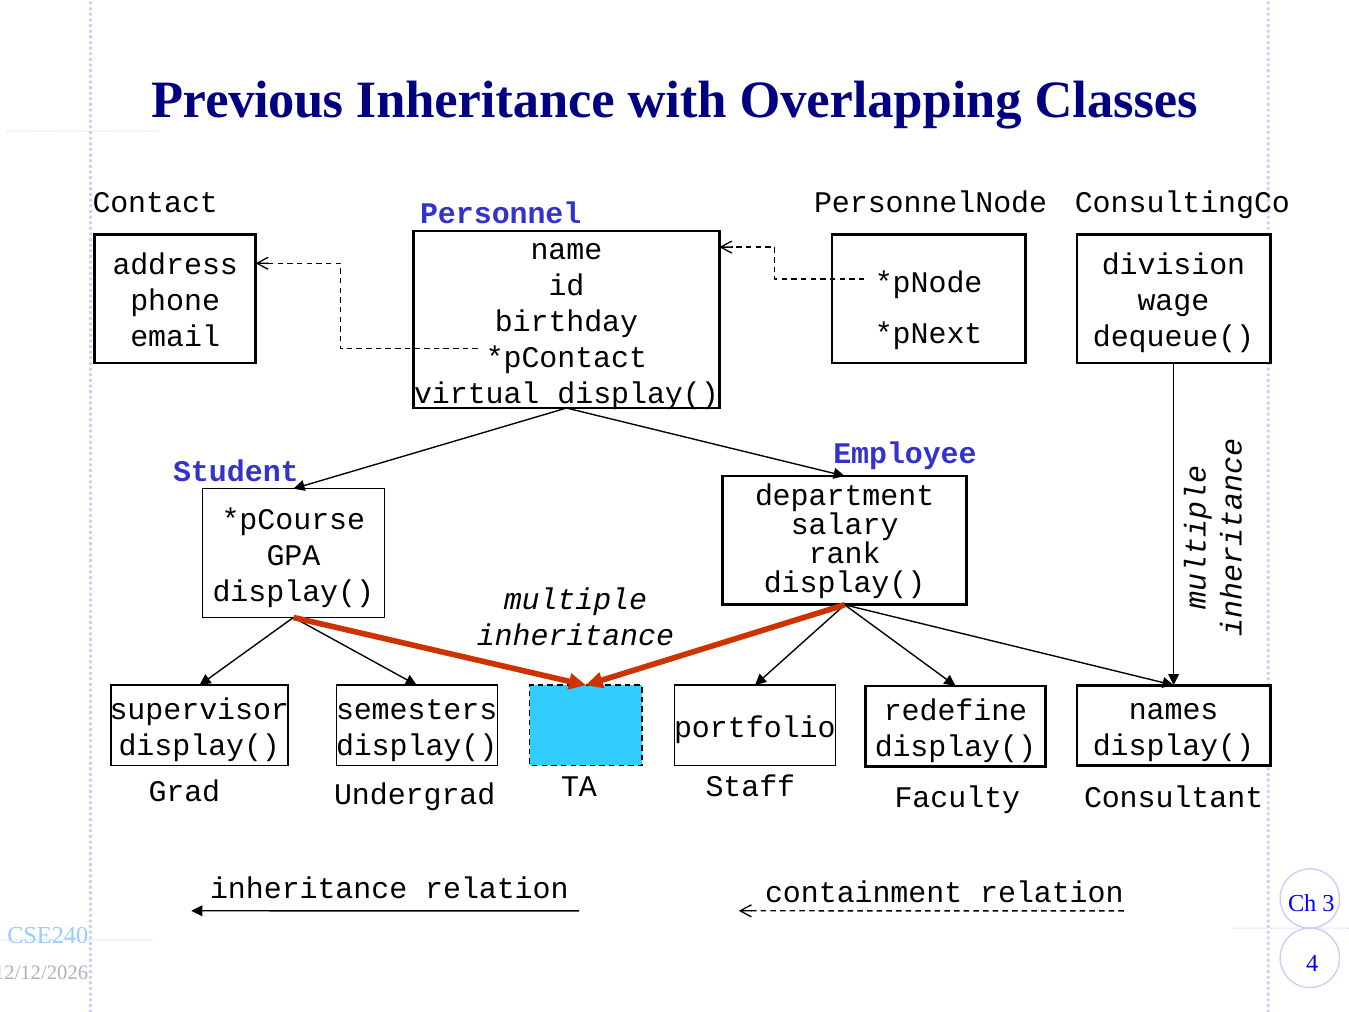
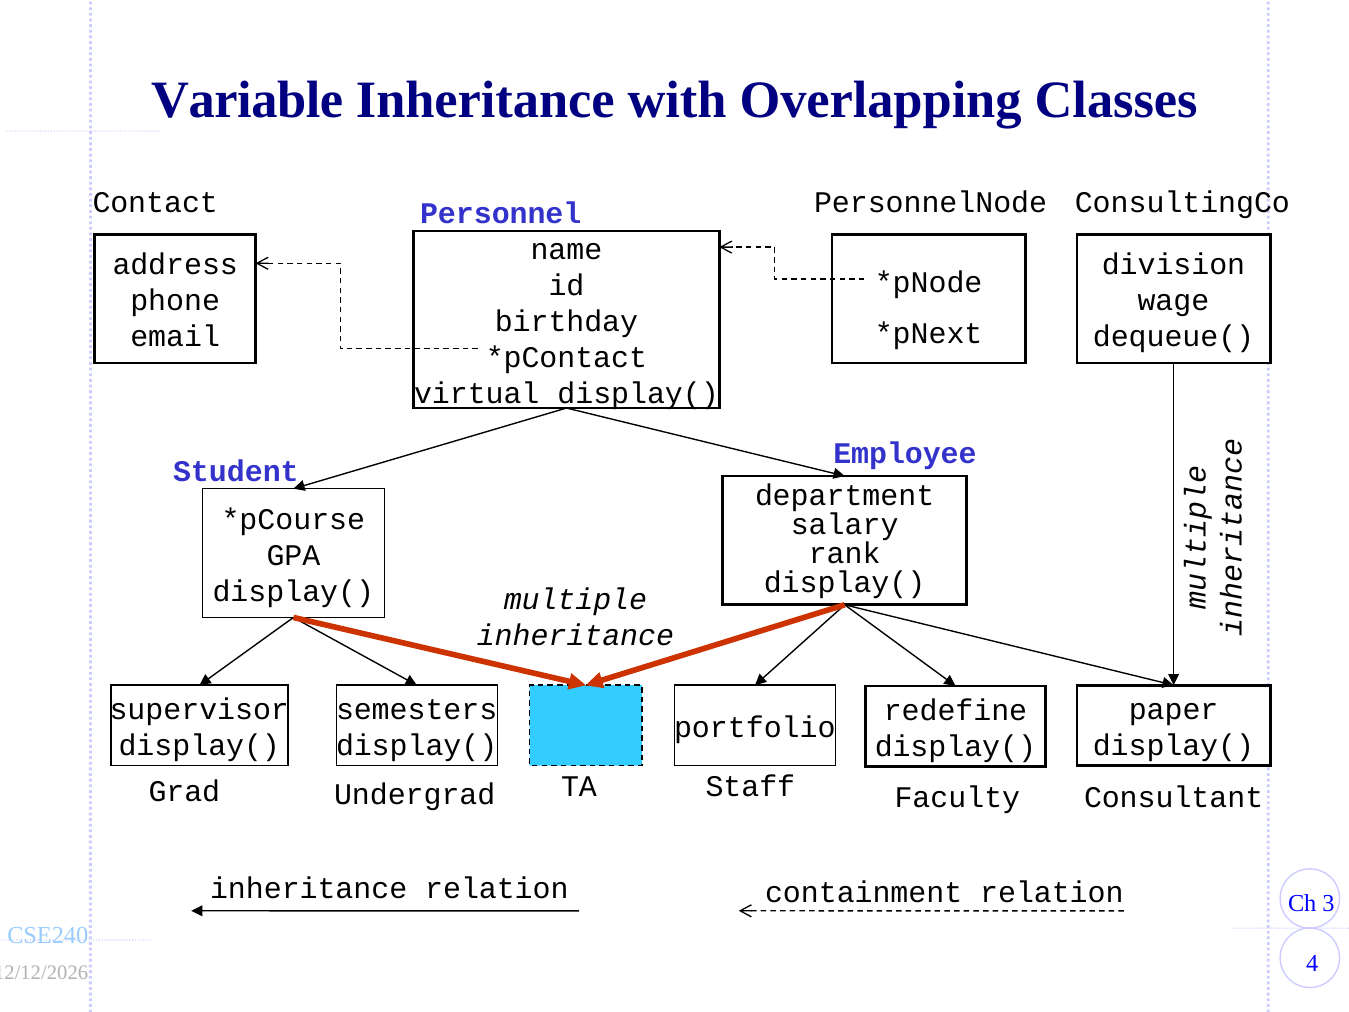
Previous: Previous -> Variable
names: names -> paper
